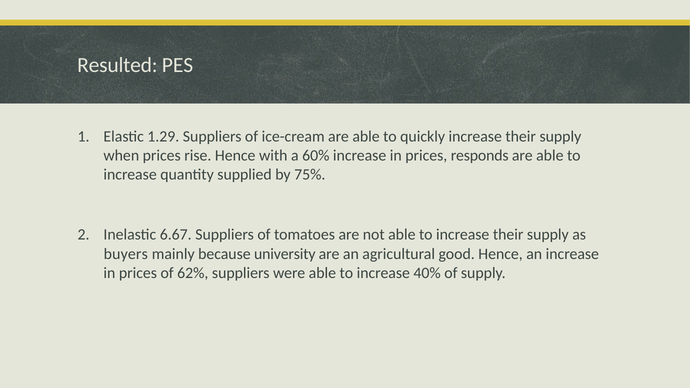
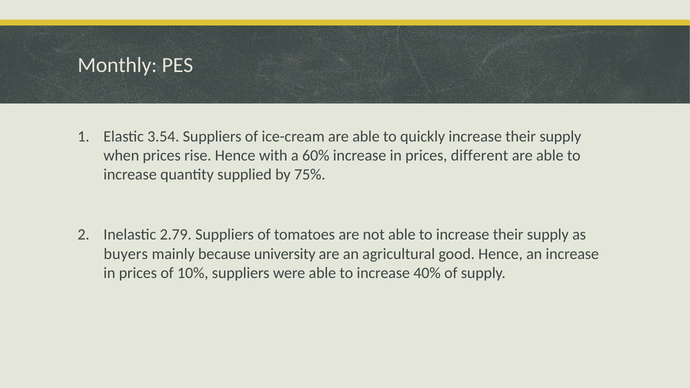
Resulted: Resulted -> Monthly
1.29: 1.29 -> 3.54
responds: responds -> different
6.67: 6.67 -> 2.79
62%: 62% -> 10%
